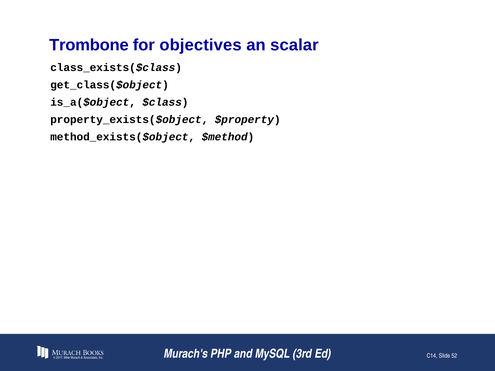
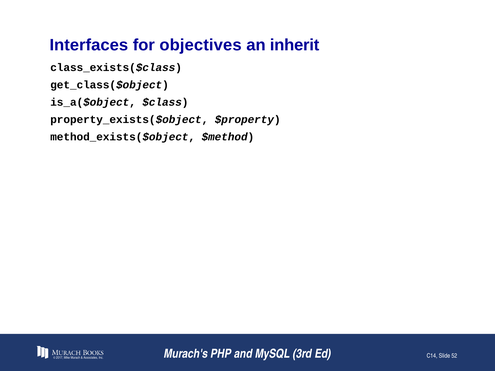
Trombone: Trombone -> Interfaces
scalar: scalar -> inherit
